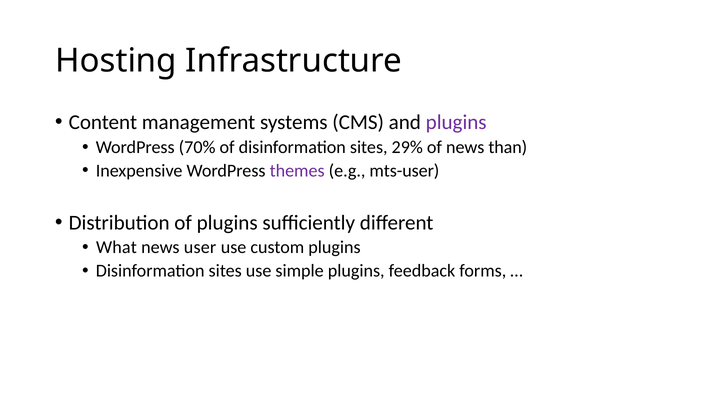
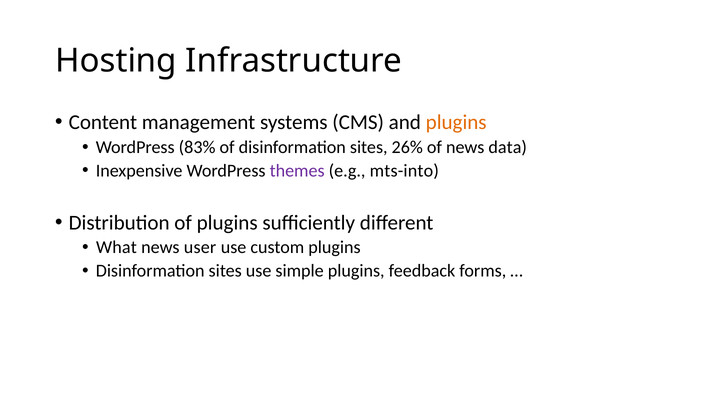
plugins at (456, 122) colour: purple -> orange
70%: 70% -> 83%
29%: 29% -> 26%
than: than -> data
mts-user: mts-user -> mts-into
